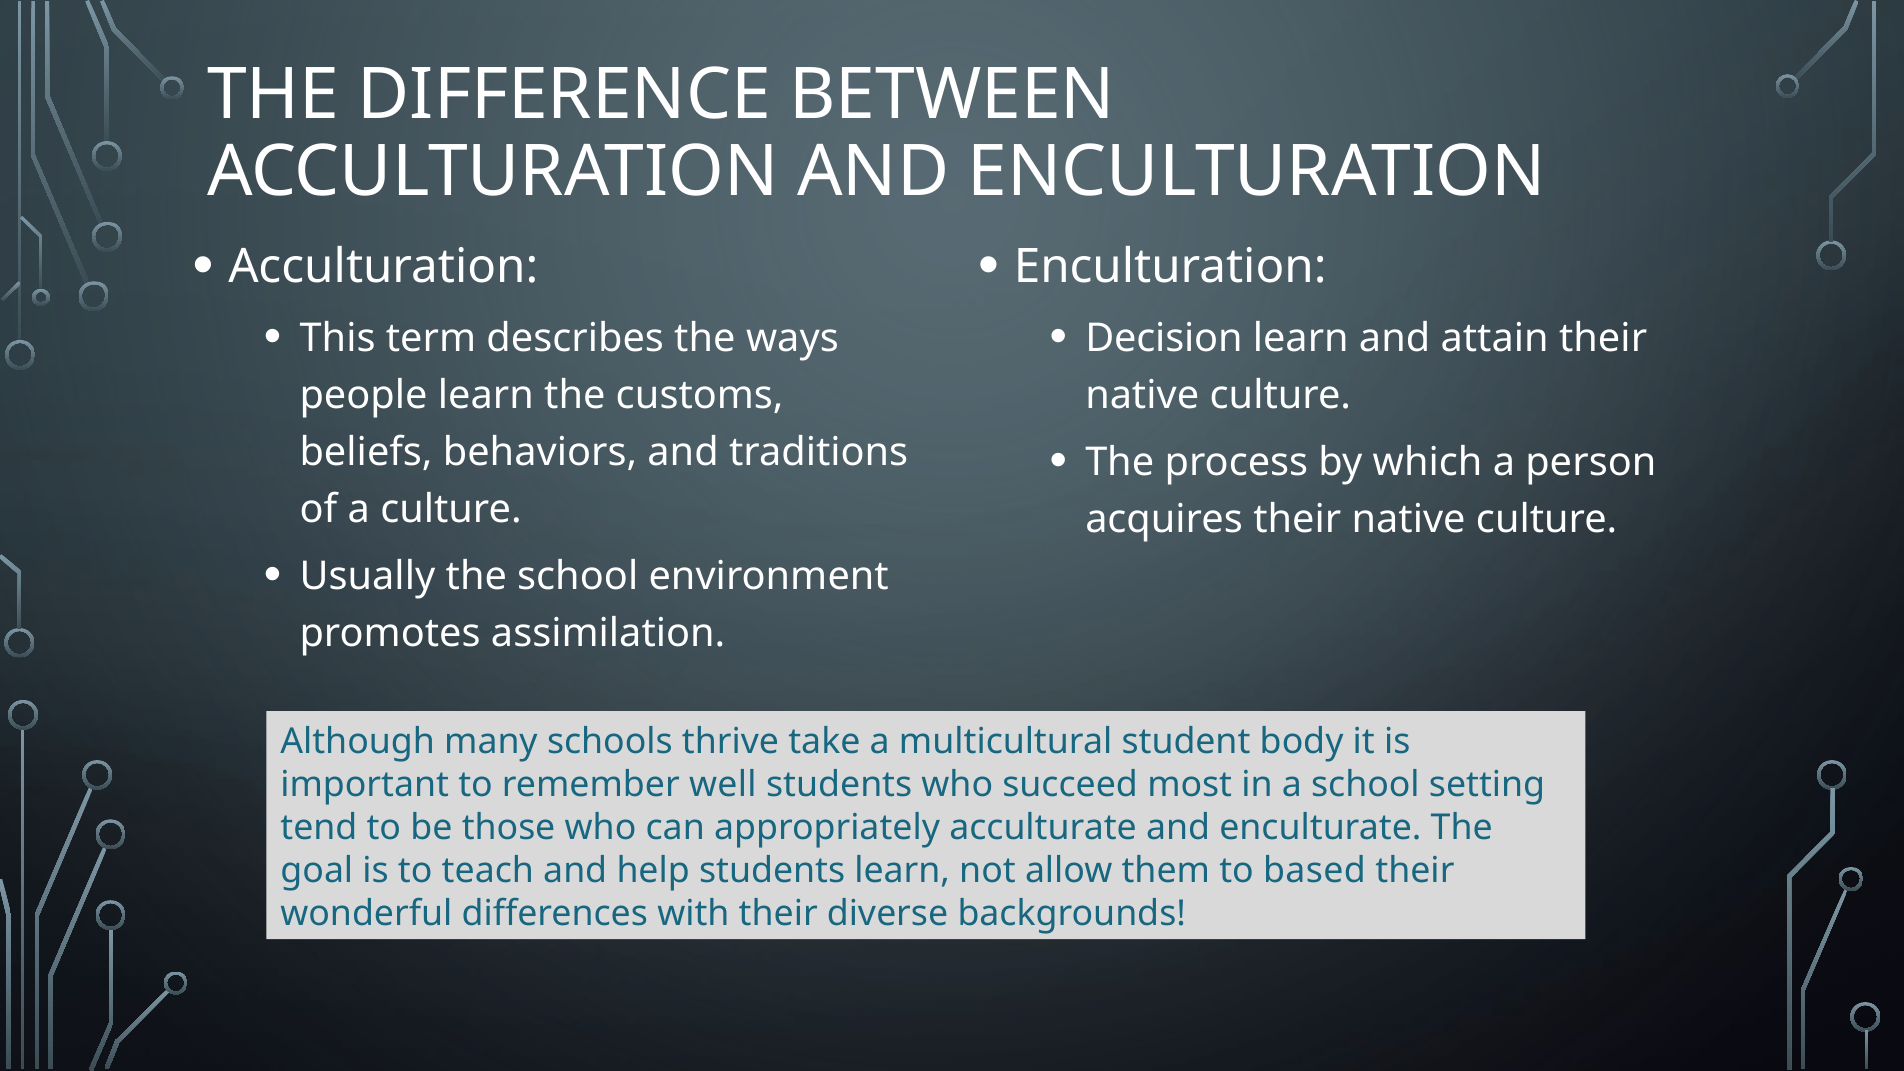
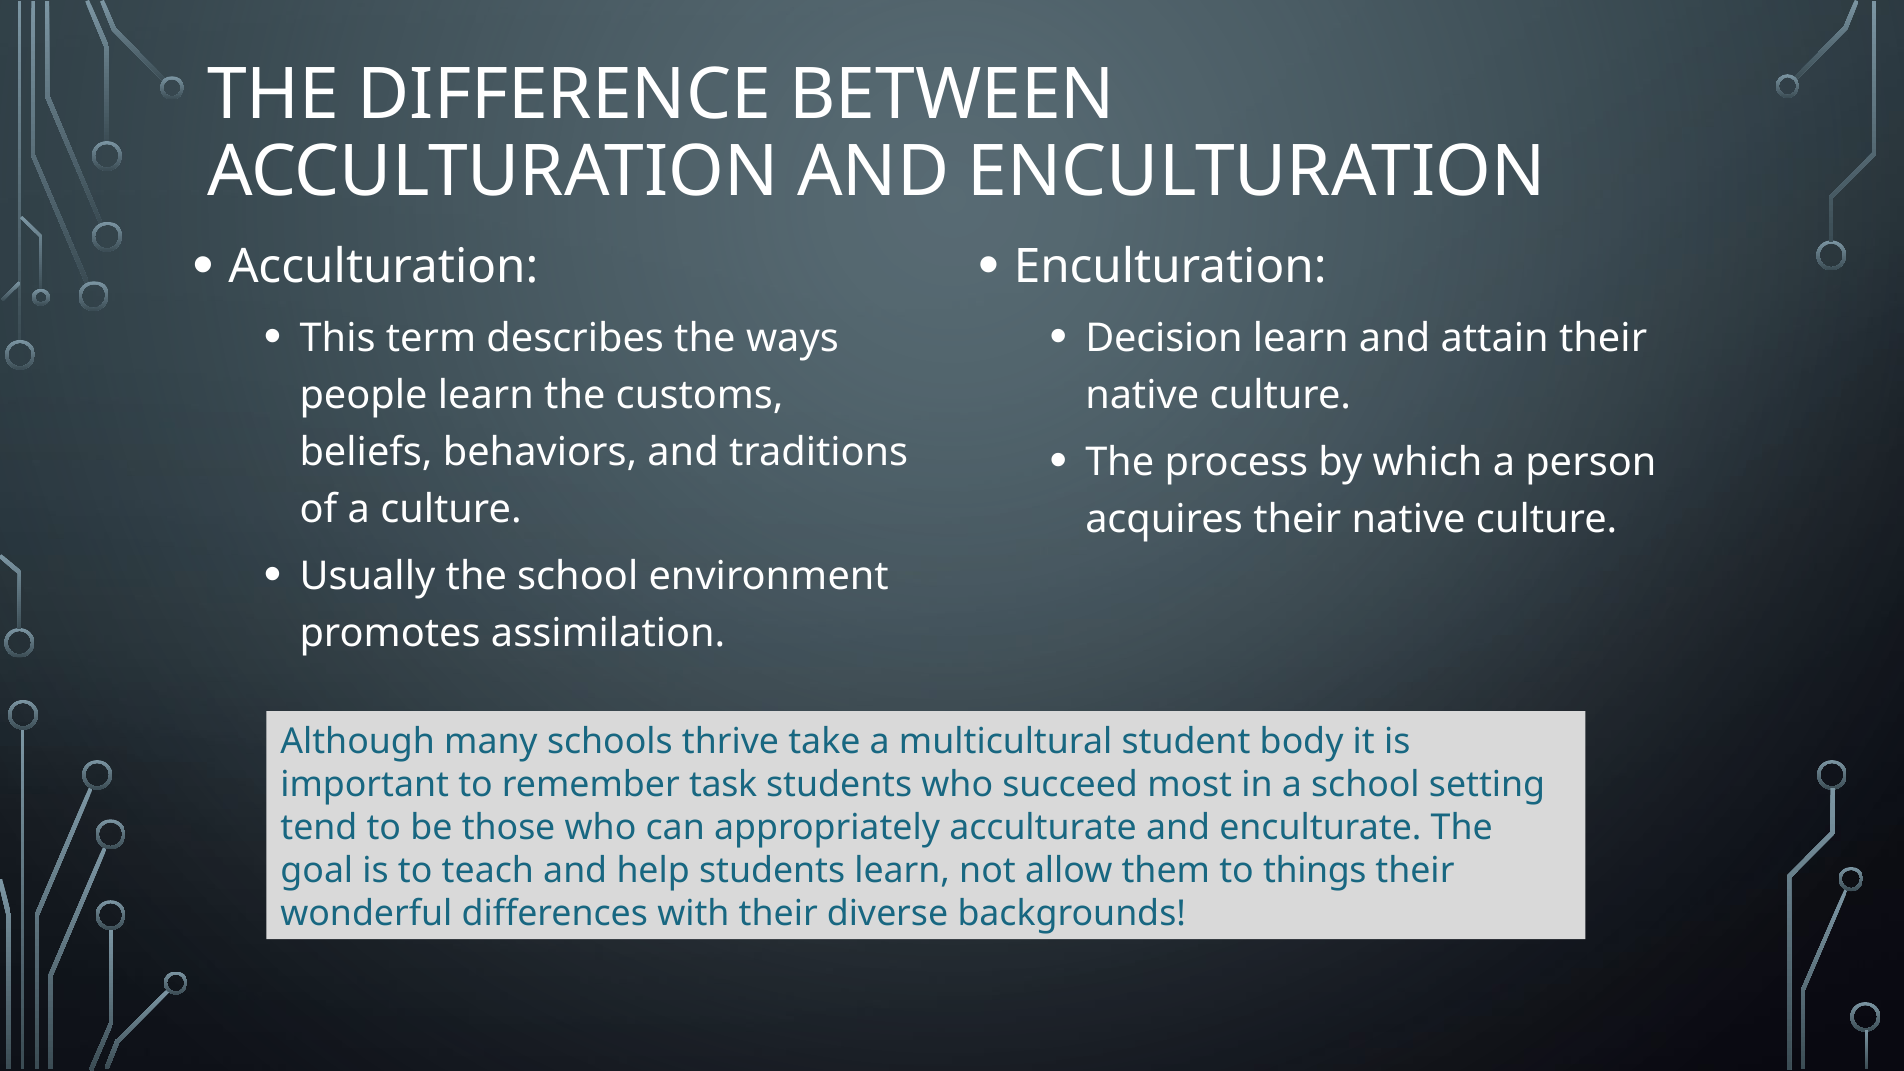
well: well -> task
based: based -> things
